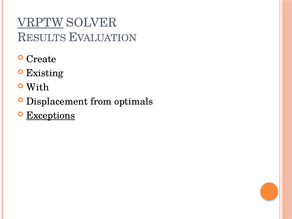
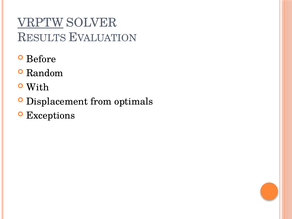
Create: Create -> Before
Existing: Existing -> Random
Exceptions underline: present -> none
